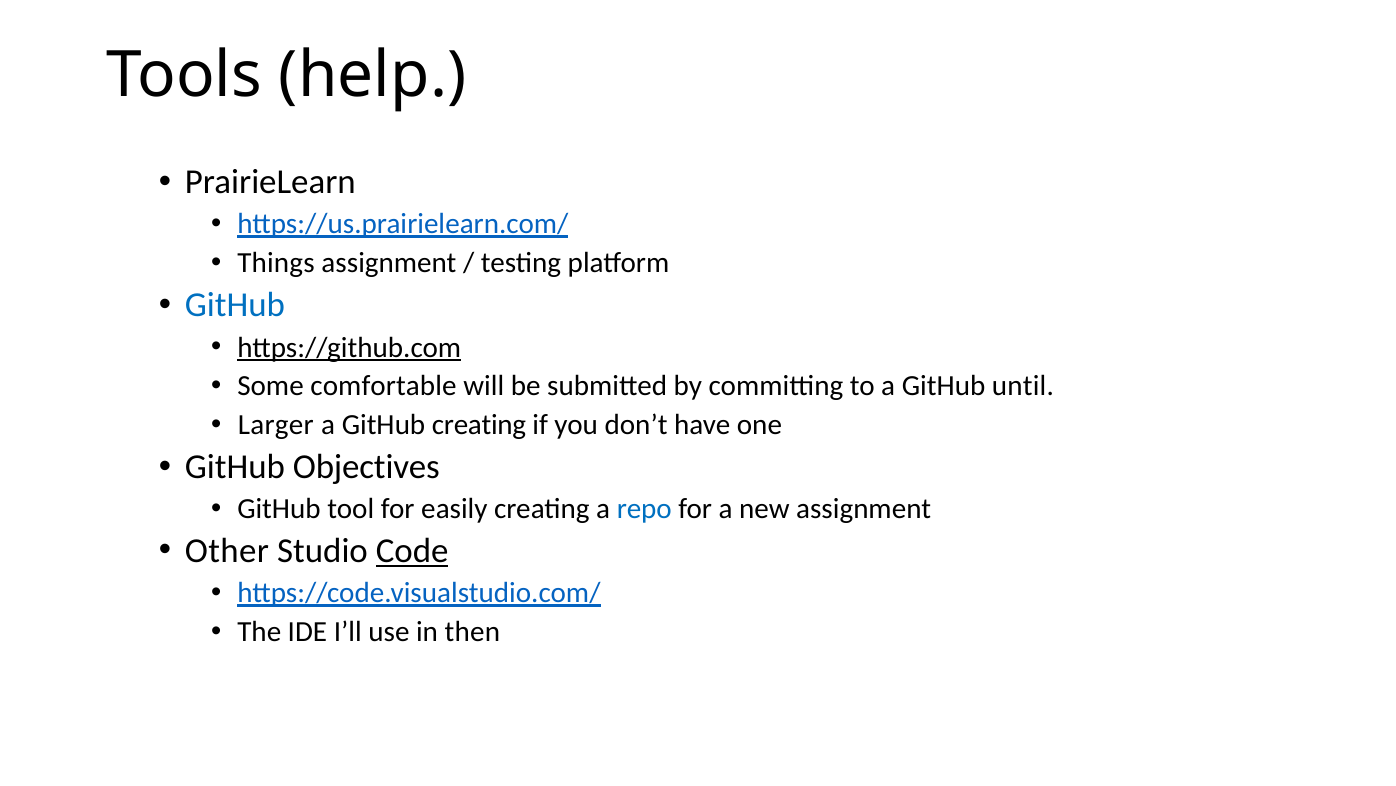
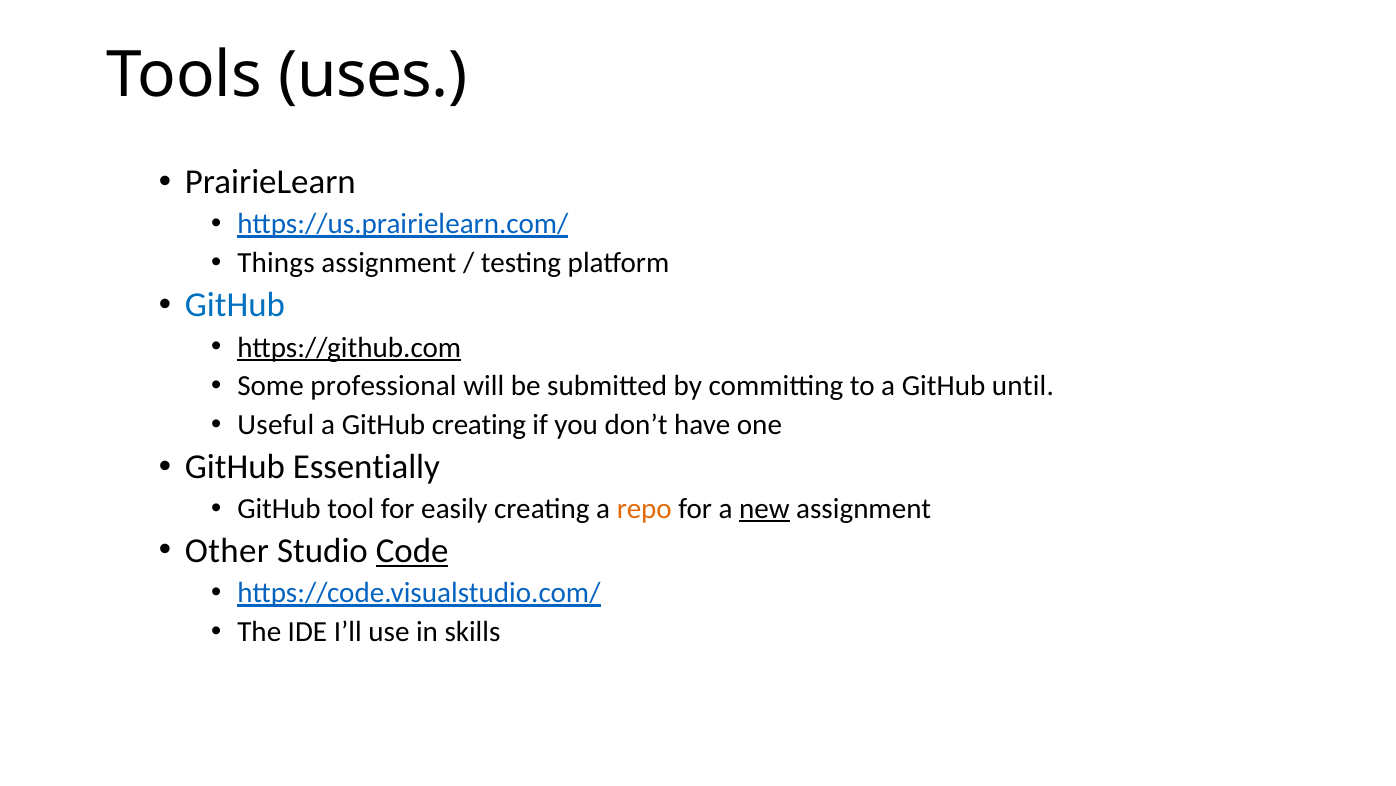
help: help -> uses
comfortable: comfortable -> professional
Larger: Larger -> Useful
Objectives: Objectives -> Essentially
repo colour: blue -> orange
new underline: none -> present
then: then -> skills
